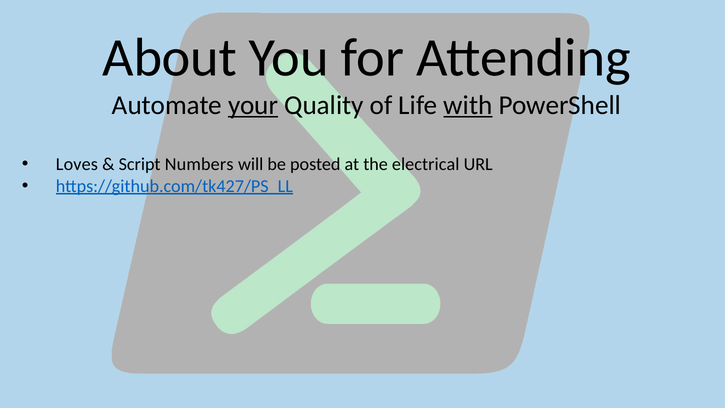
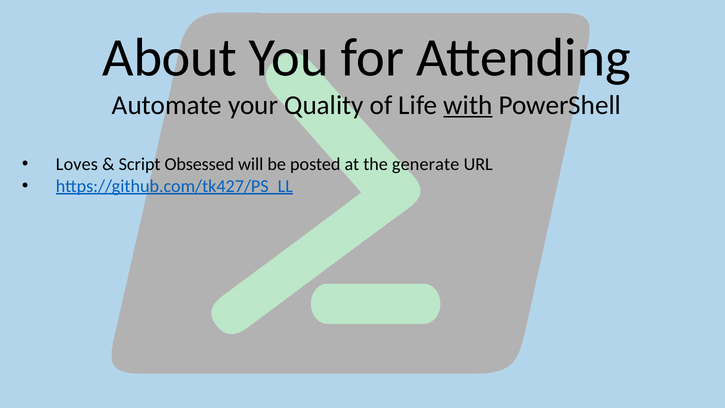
your underline: present -> none
Numbers: Numbers -> Obsessed
electrical: electrical -> generate
